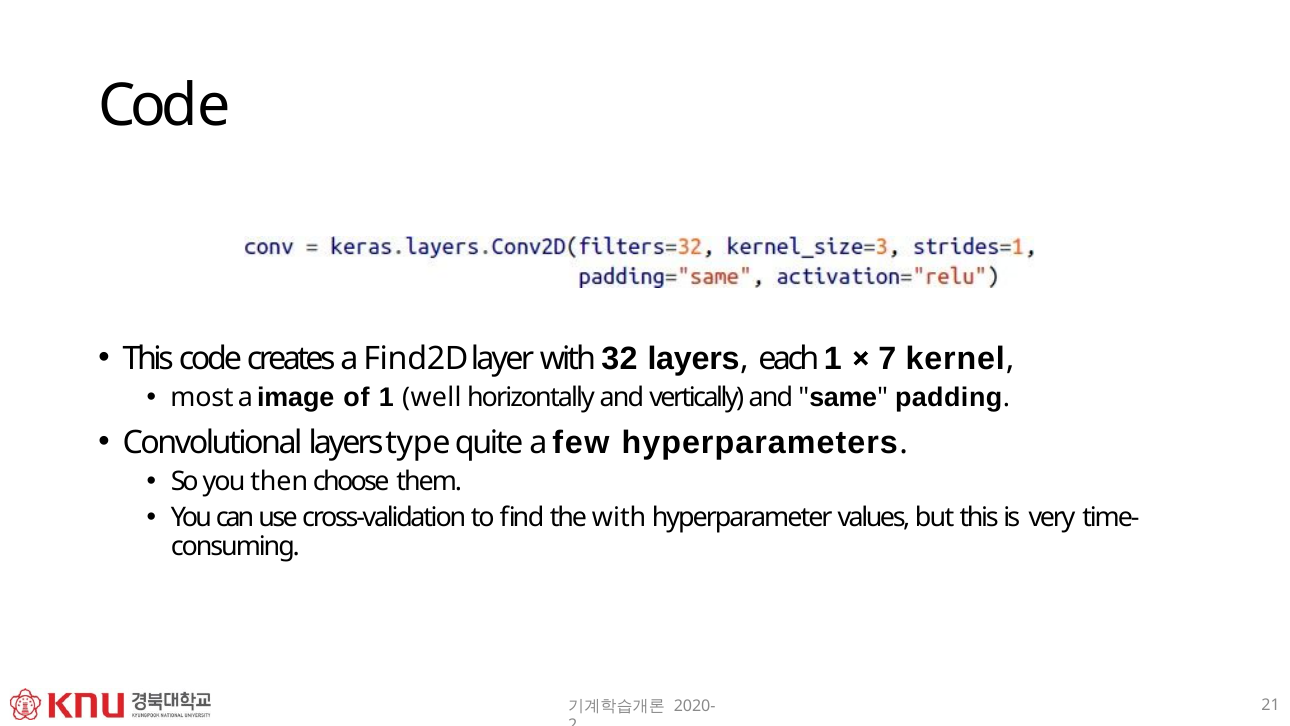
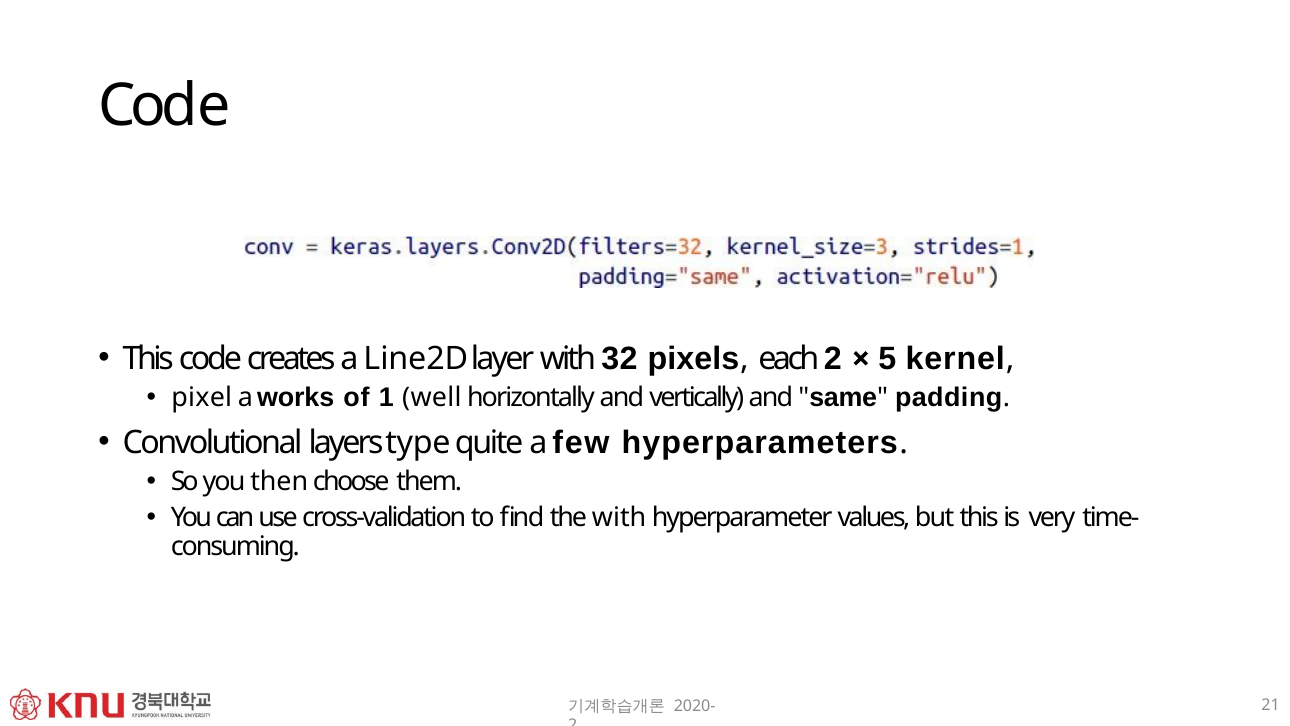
Find2D: Find2D -> Line2D
32 layers: layers -> pixels
each 1: 1 -> 2
7: 7 -> 5
most: most -> pixel
image: image -> works
